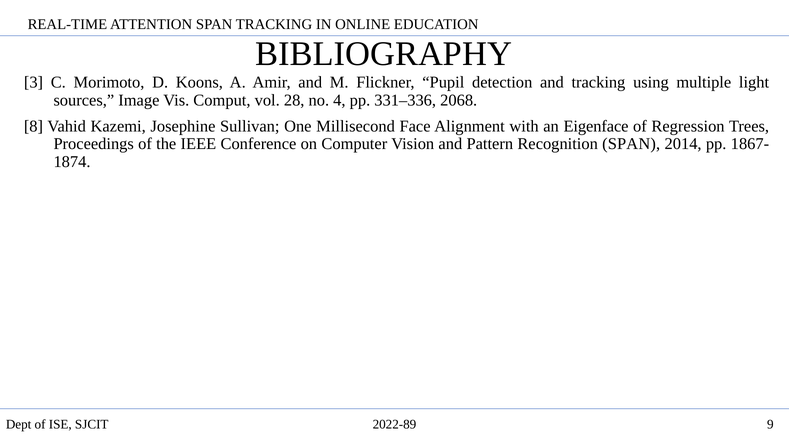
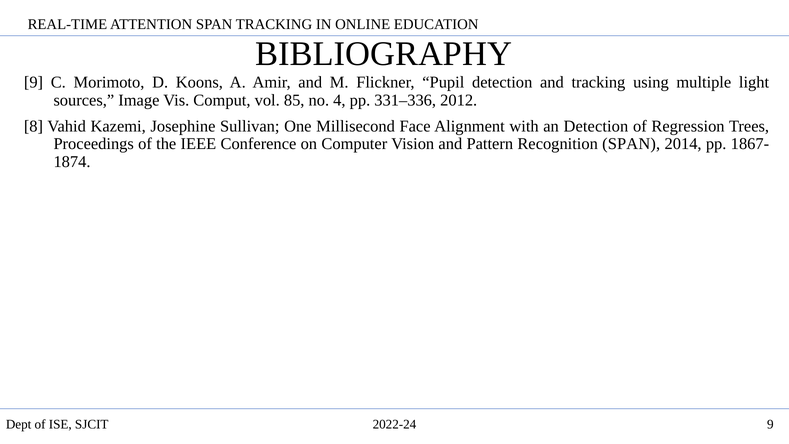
3 at (34, 82): 3 -> 9
28: 28 -> 85
2068: 2068 -> 2012
an Eigenface: Eigenface -> Detection
2022-89: 2022-89 -> 2022-24
